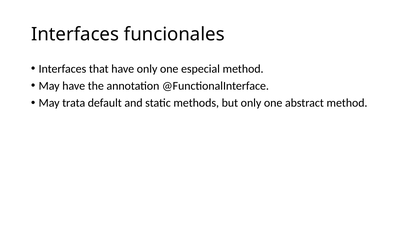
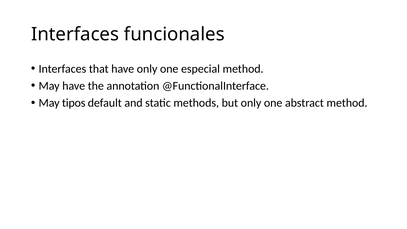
trata: trata -> tipos
